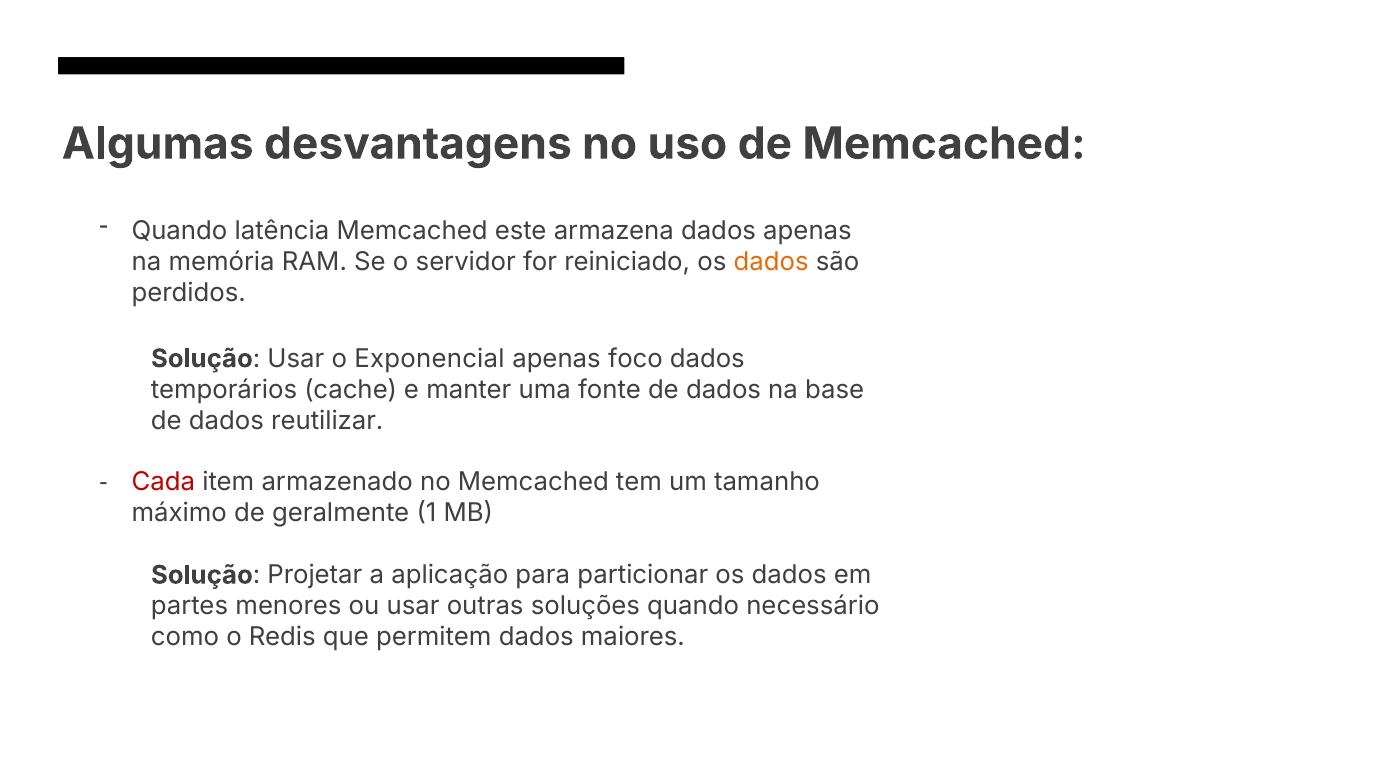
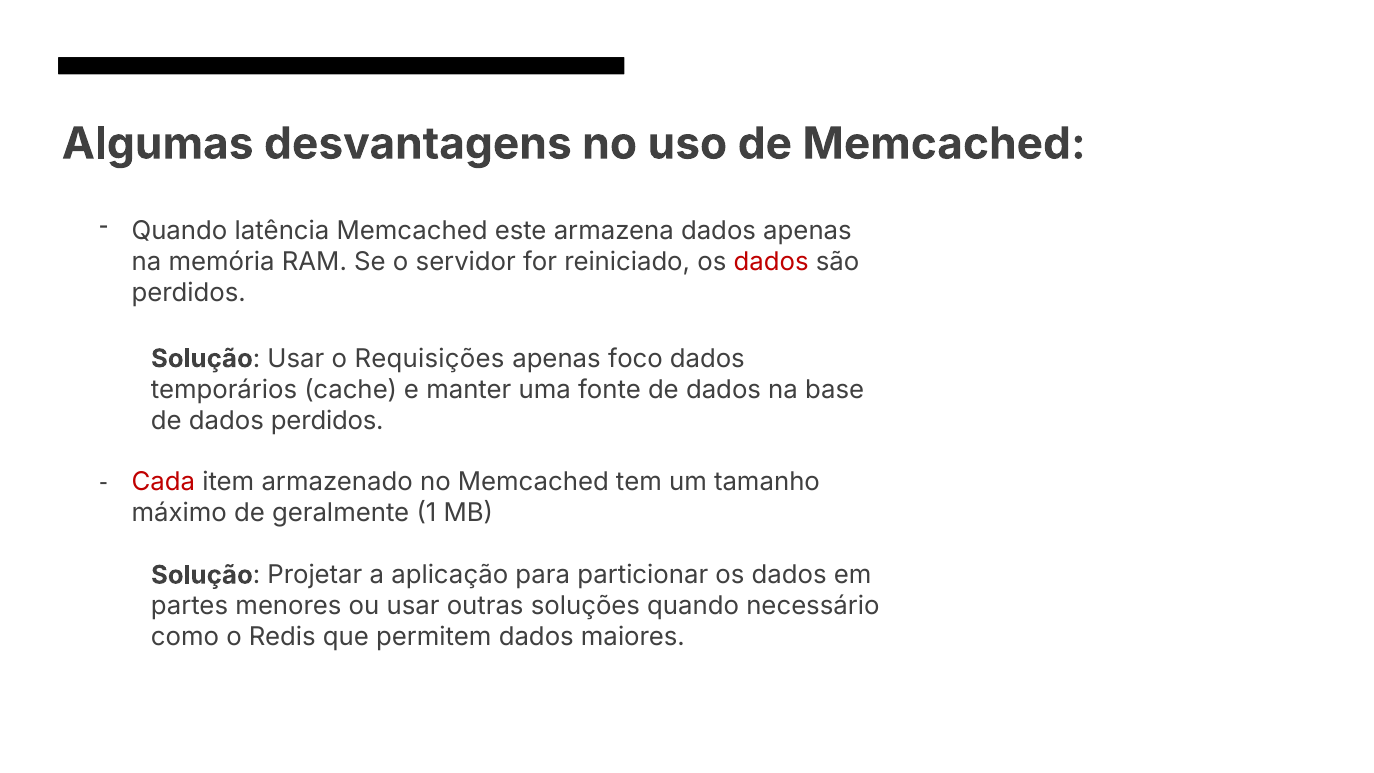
dados at (771, 262) colour: orange -> red
Exponencial: Exponencial -> Requisições
dados reutilizar: reutilizar -> perdidos
